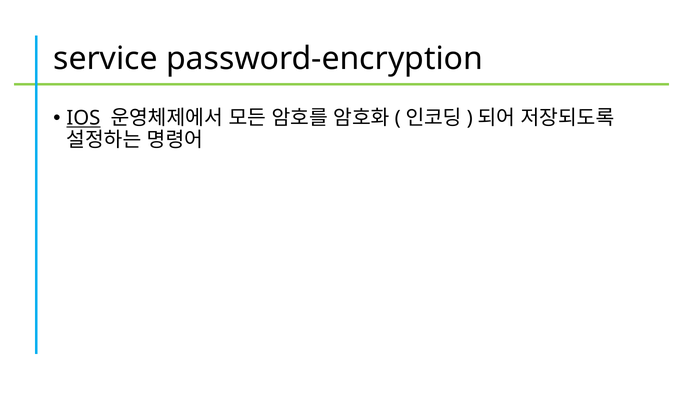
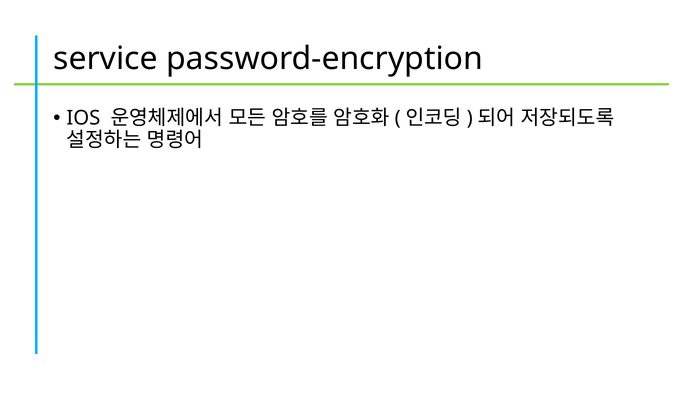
IOS underline: present -> none
